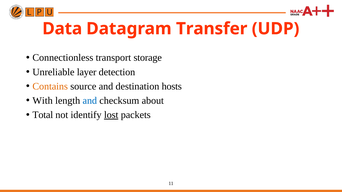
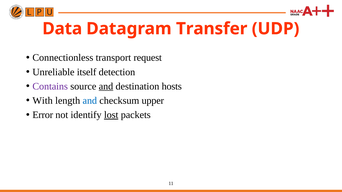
storage: storage -> request
layer: layer -> itself
Contains colour: orange -> purple
and at (106, 86) underline: none -> present
about: about -> upper
Total: Total -> Error
